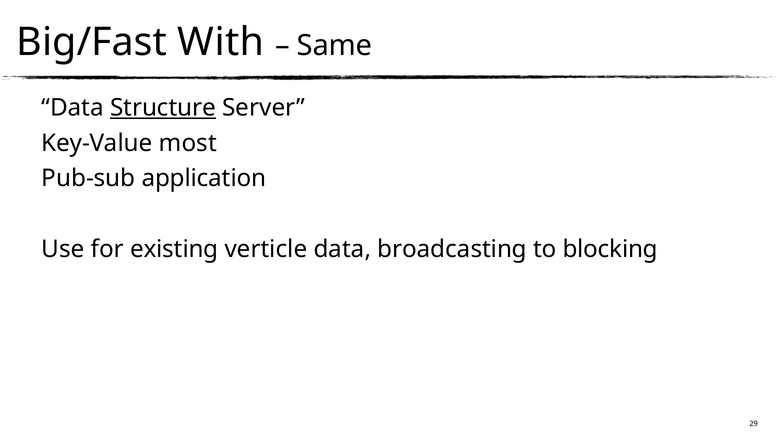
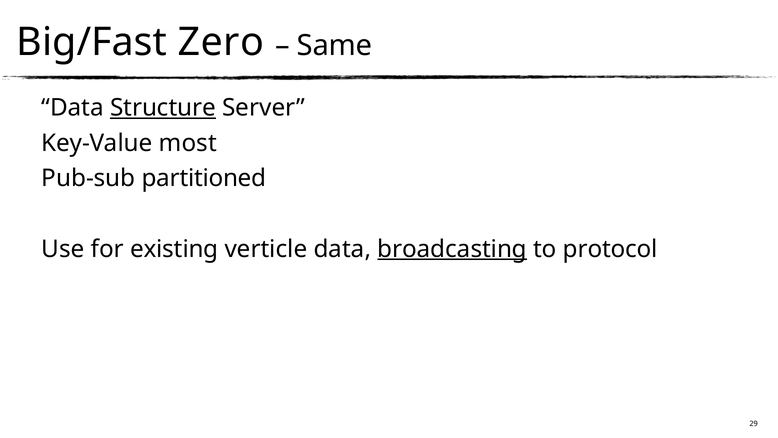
With: With -> Zero
application: application -> partitioned
broadcasting underline: none -> present
blocking: blocking -> protocol
